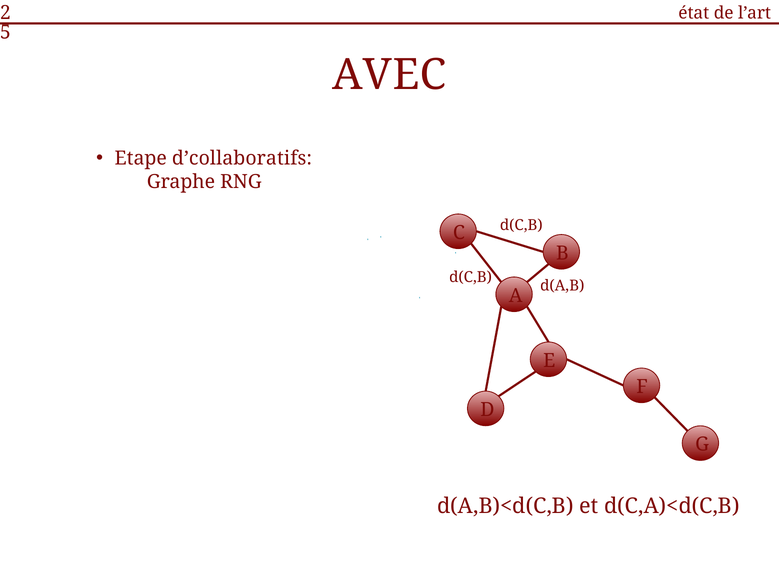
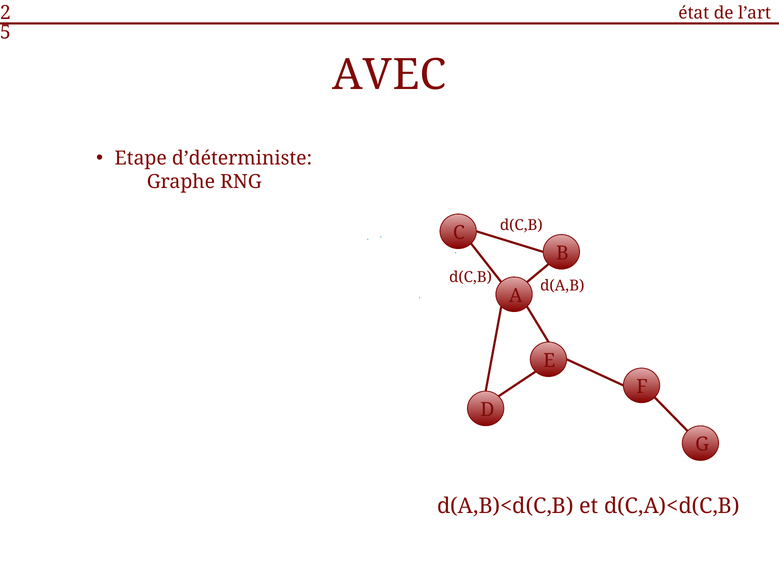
d’collaboratifs: d’collaboratifs -> d’déterministe
